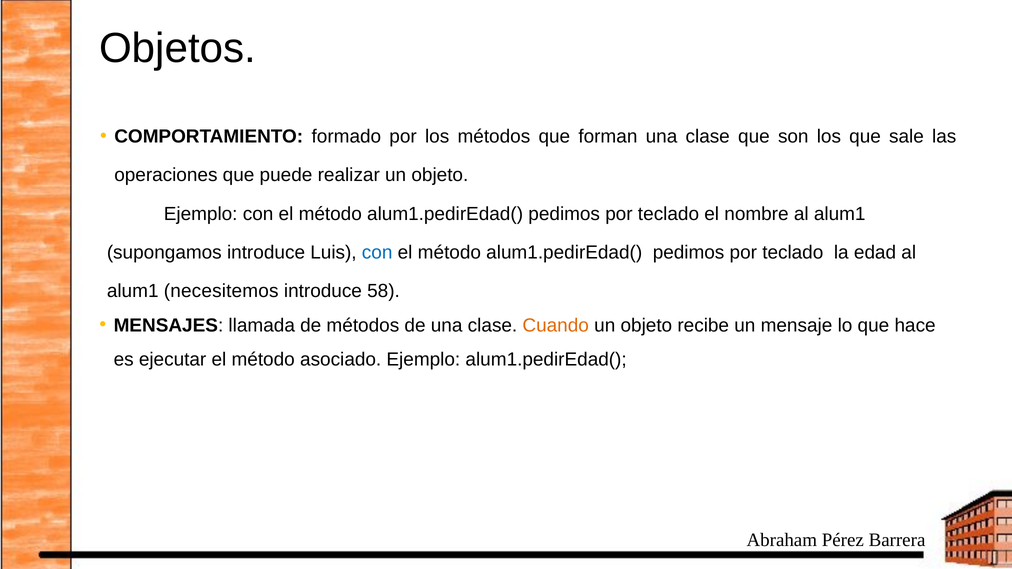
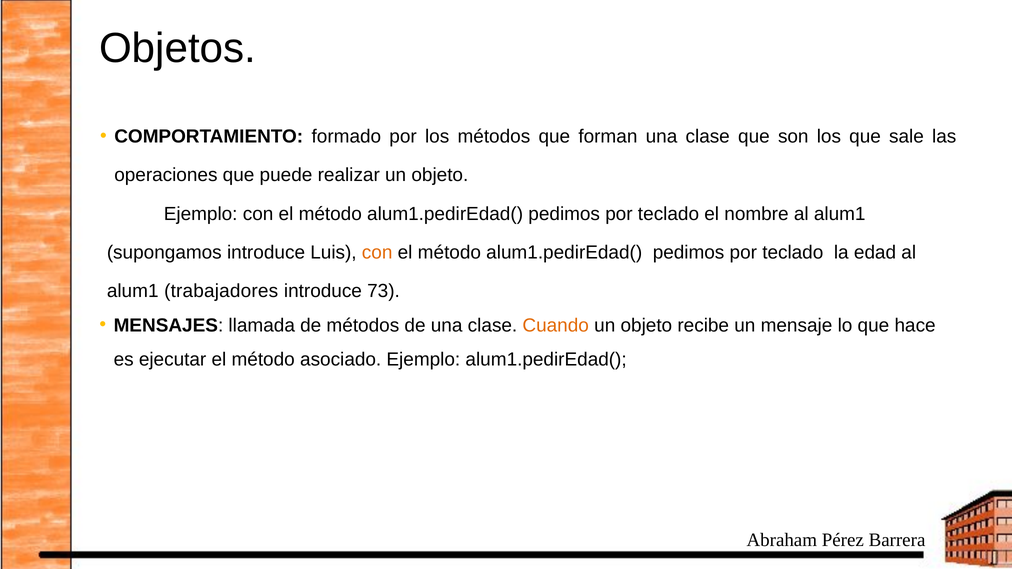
con at (377, 253) colour: blue -> orange
necesitemos: necesitemos -> trabajadores
58: 58 -> 73
